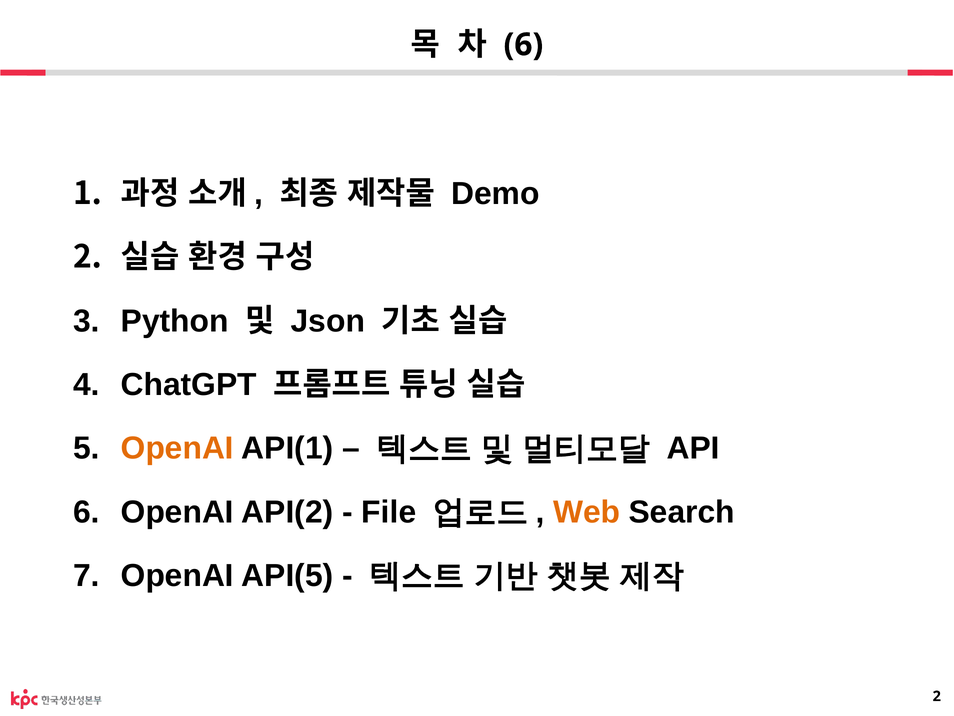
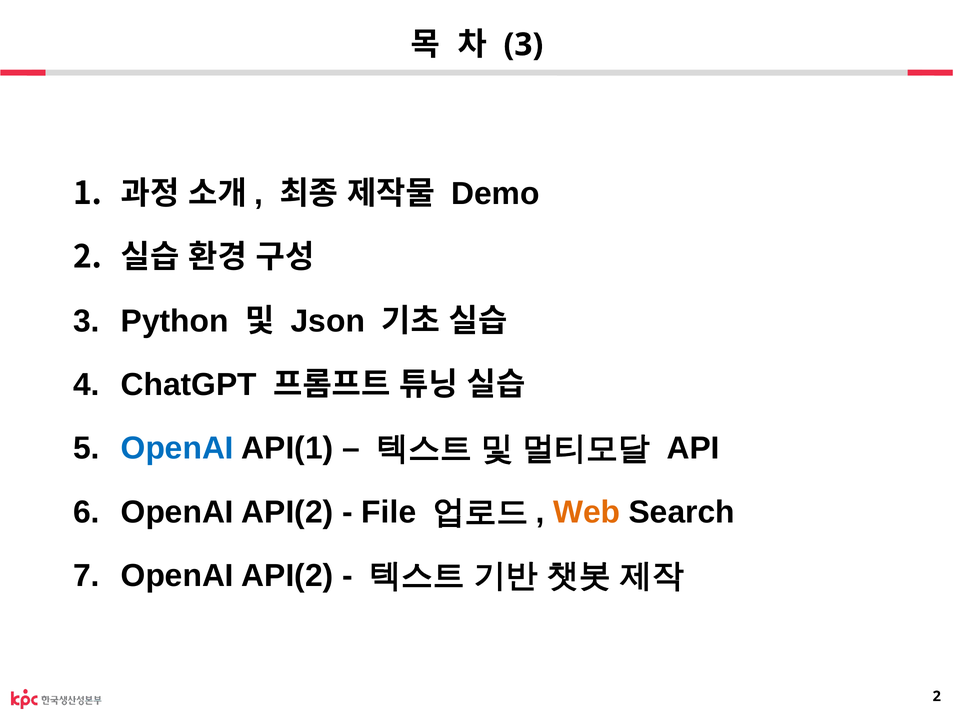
6 at (523, 45): 6 -> 3
OpenAI at (177, 448) colour: orange -> blue
API(5 at (287, 575): API(5 -> API(2
